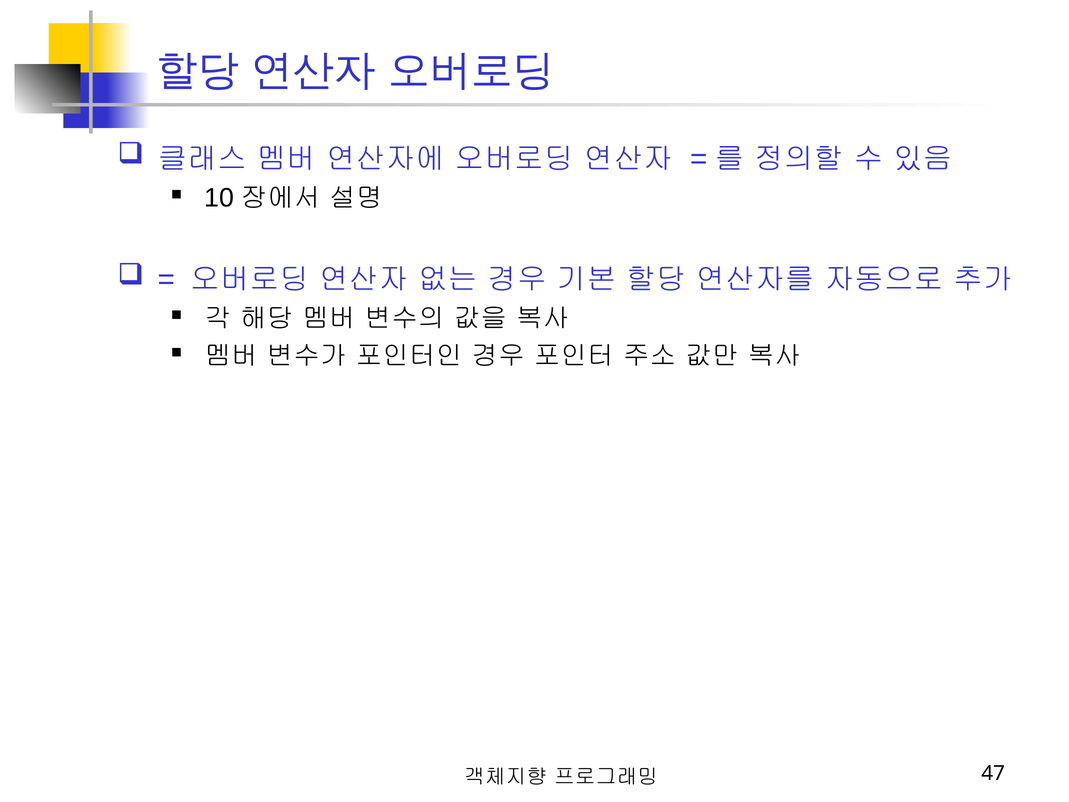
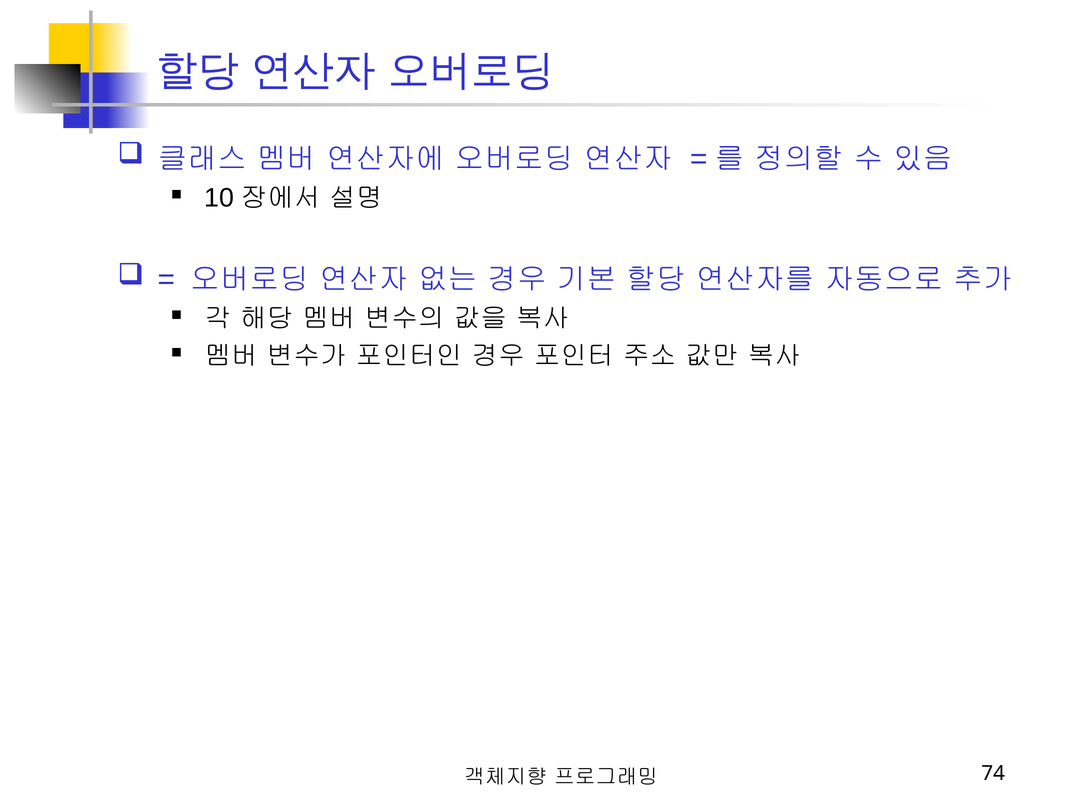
47: 47 -> 74
